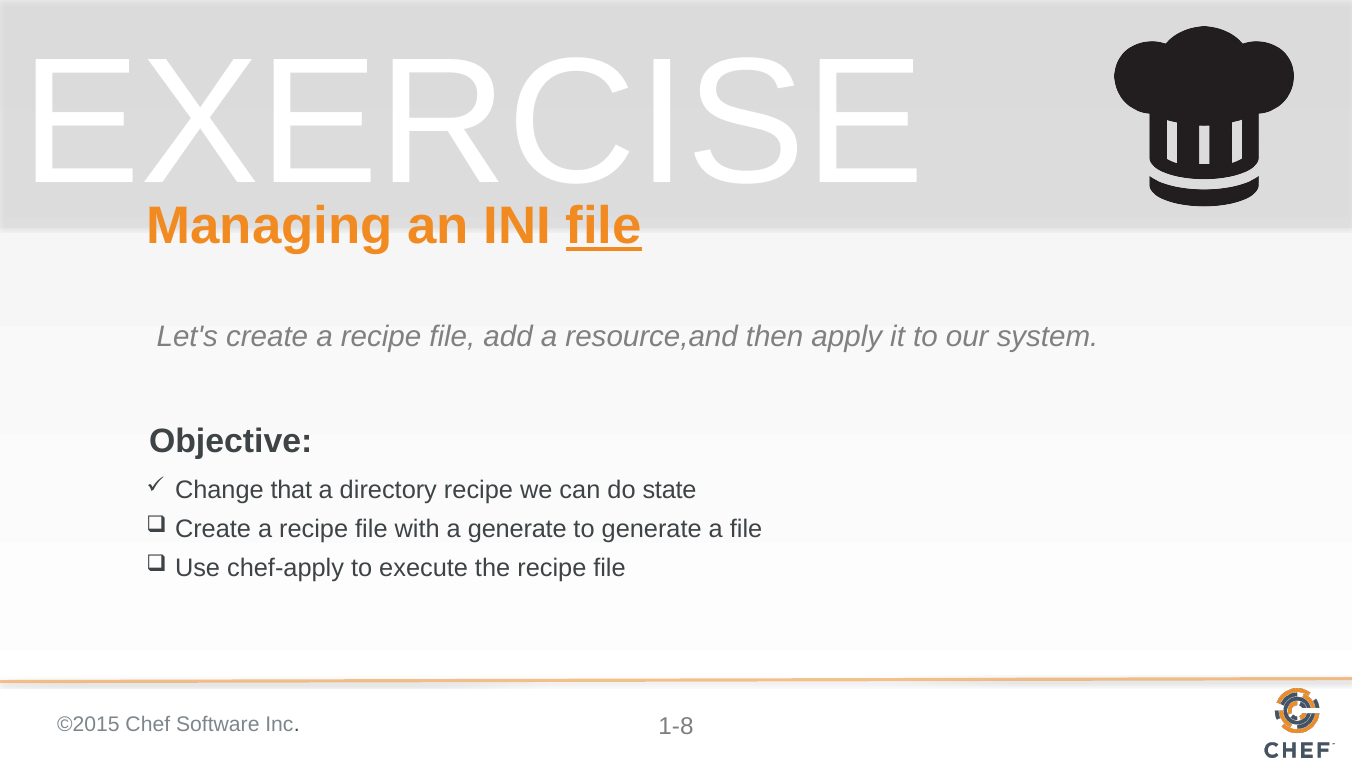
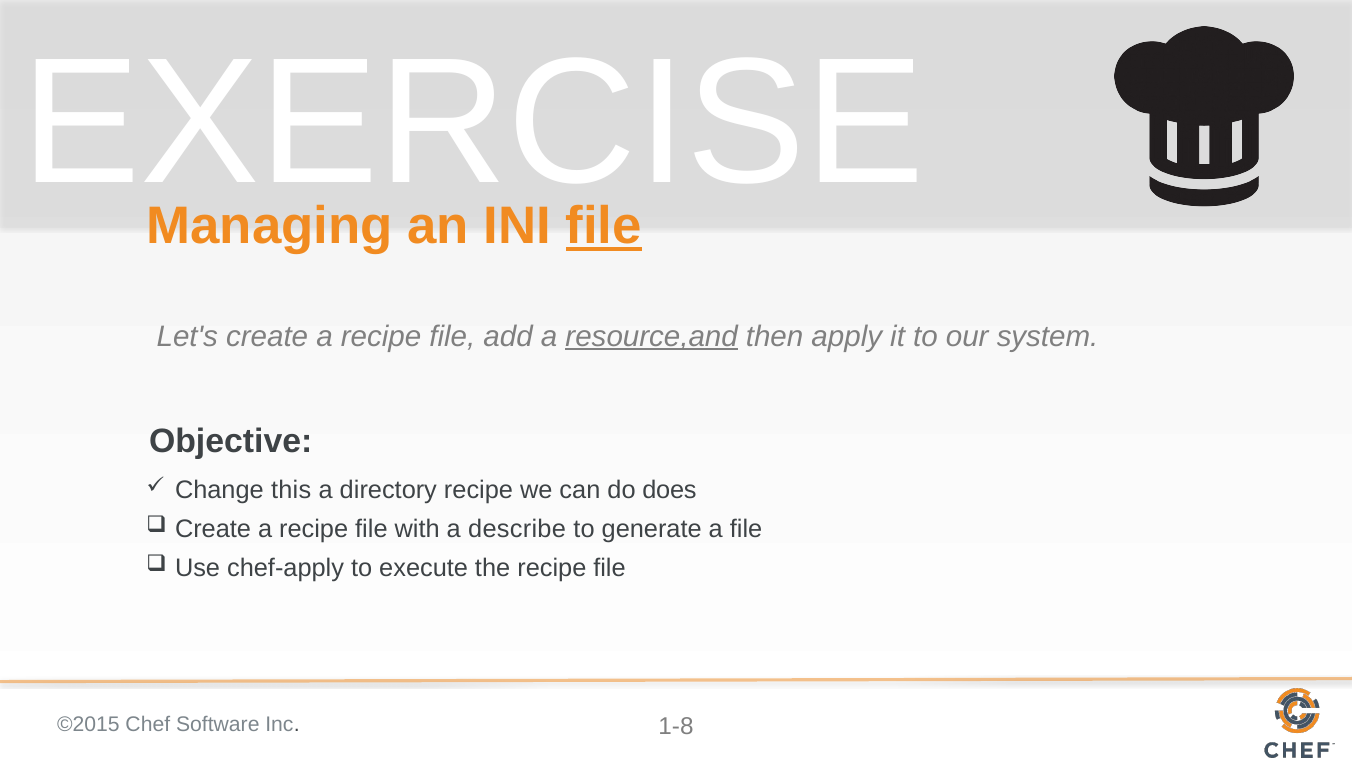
resource,and underline: none -> present
that: that -> this
state: state -> does
a generate: generate -> describe
